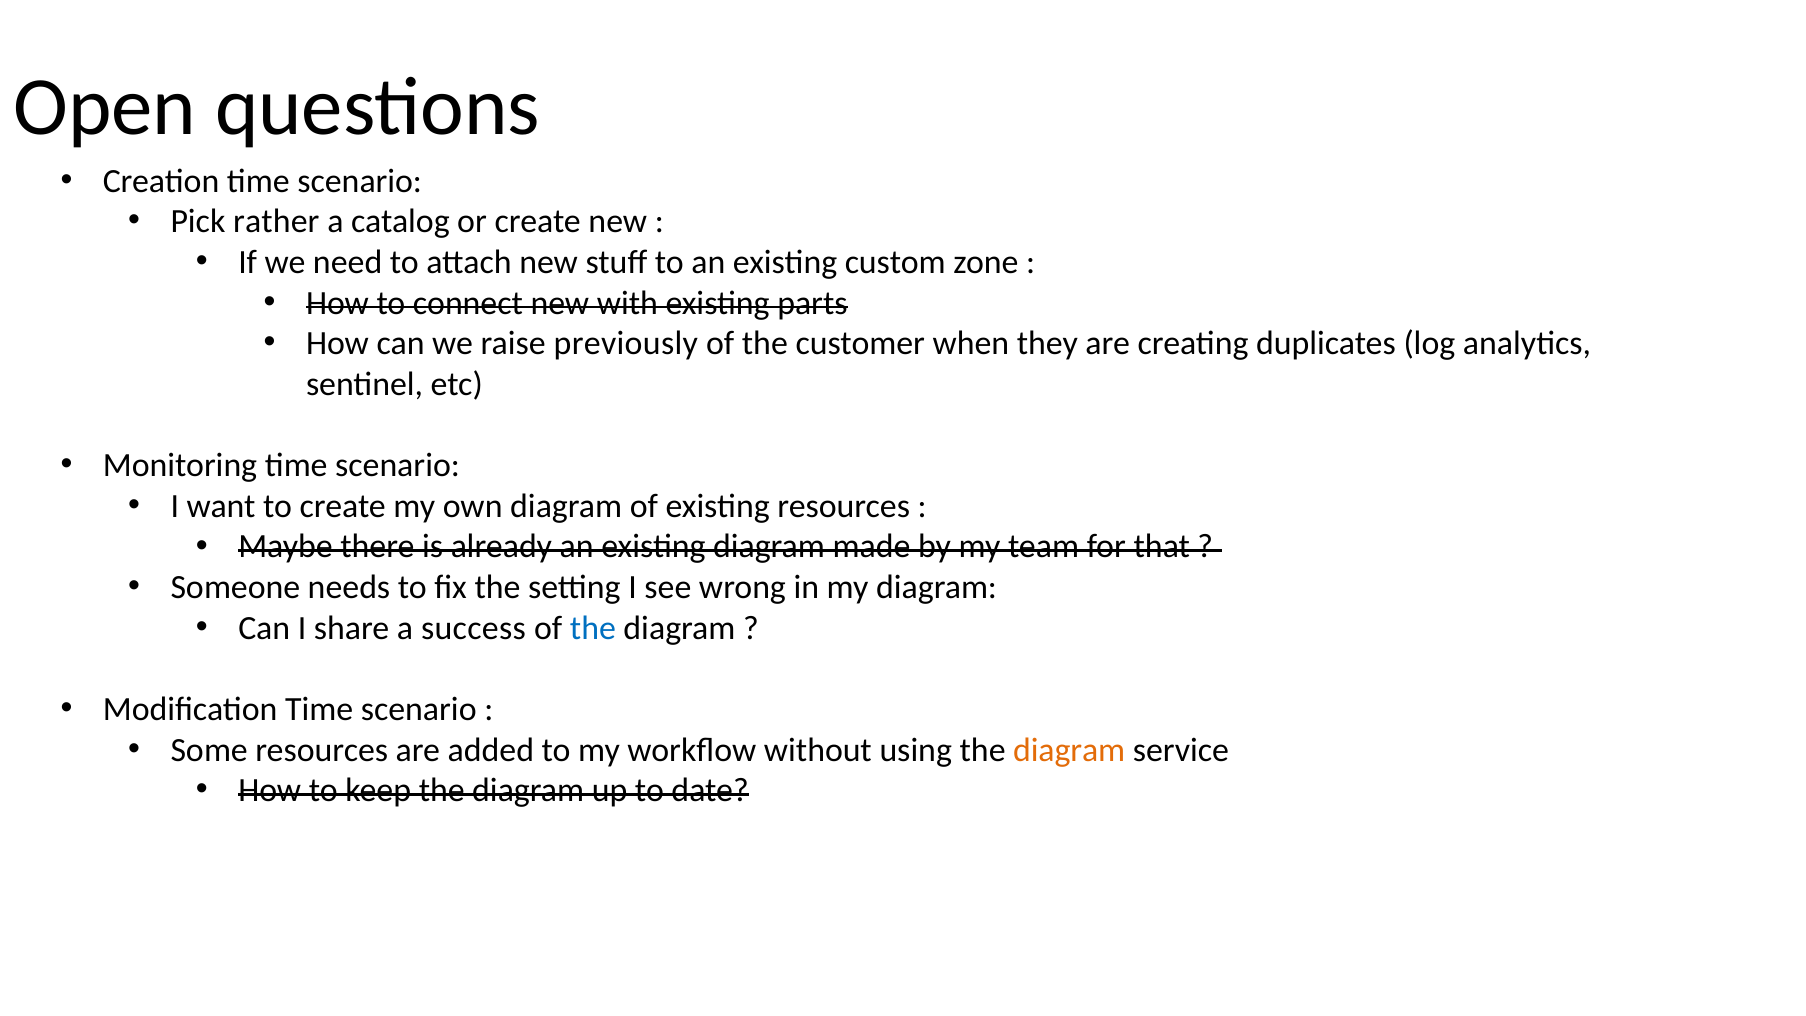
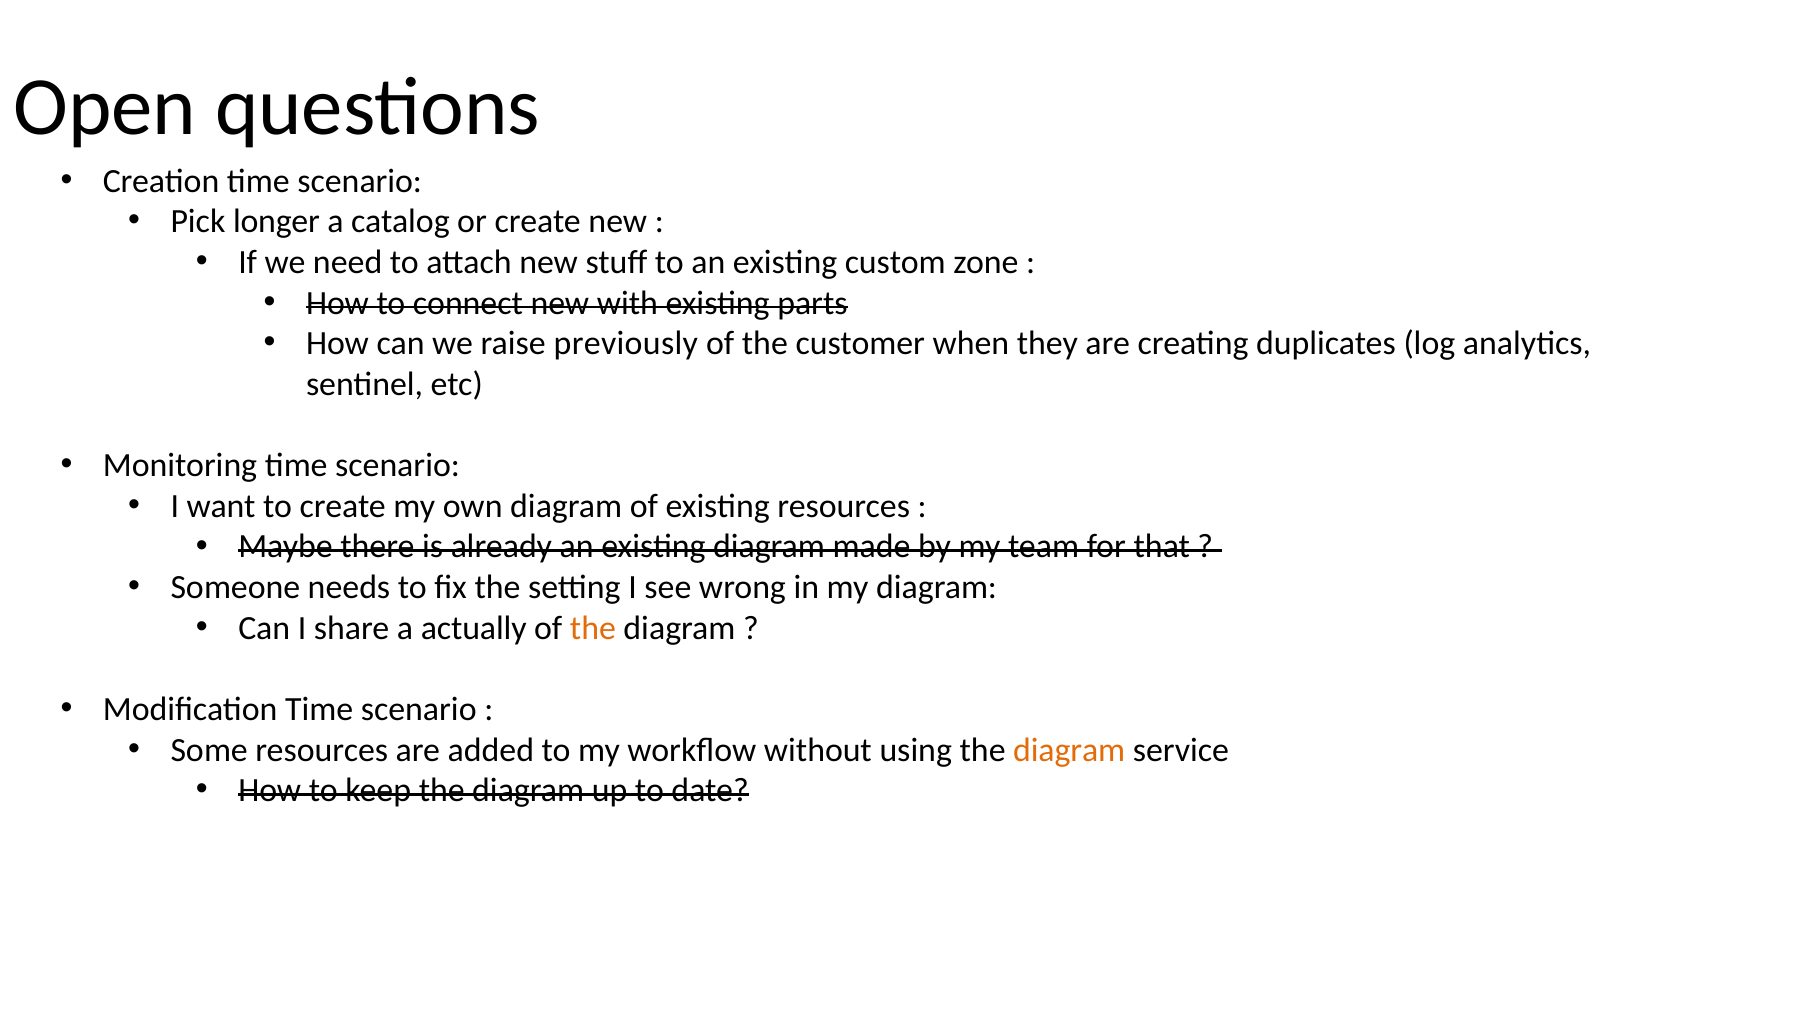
rather: rather -> longer
success: success -> actually
the at (593, 628) colour: blue -> orange
